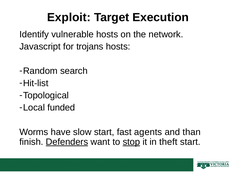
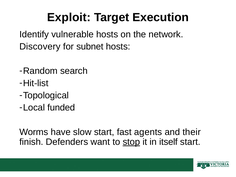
Javascript: Javascript -> Discovery
trojans: trojans -> subnet
than: than -> their
Defenders underline: present -> none
theft: theft -> itself
